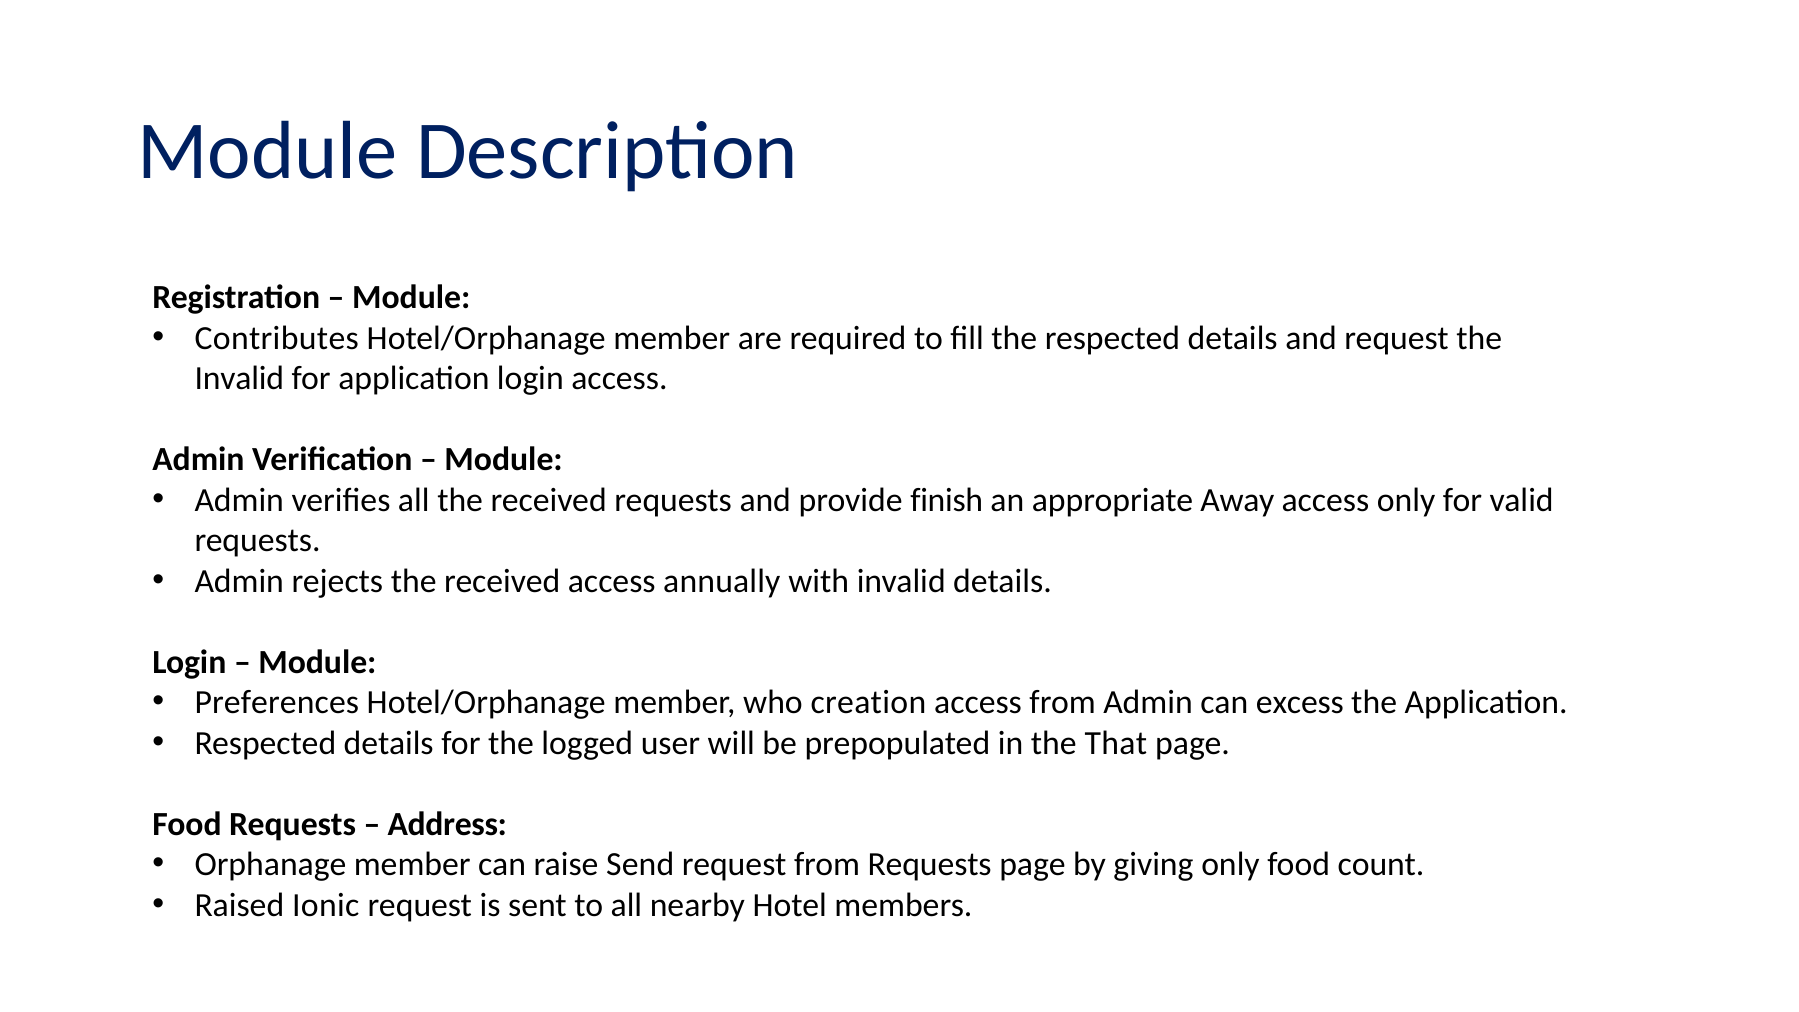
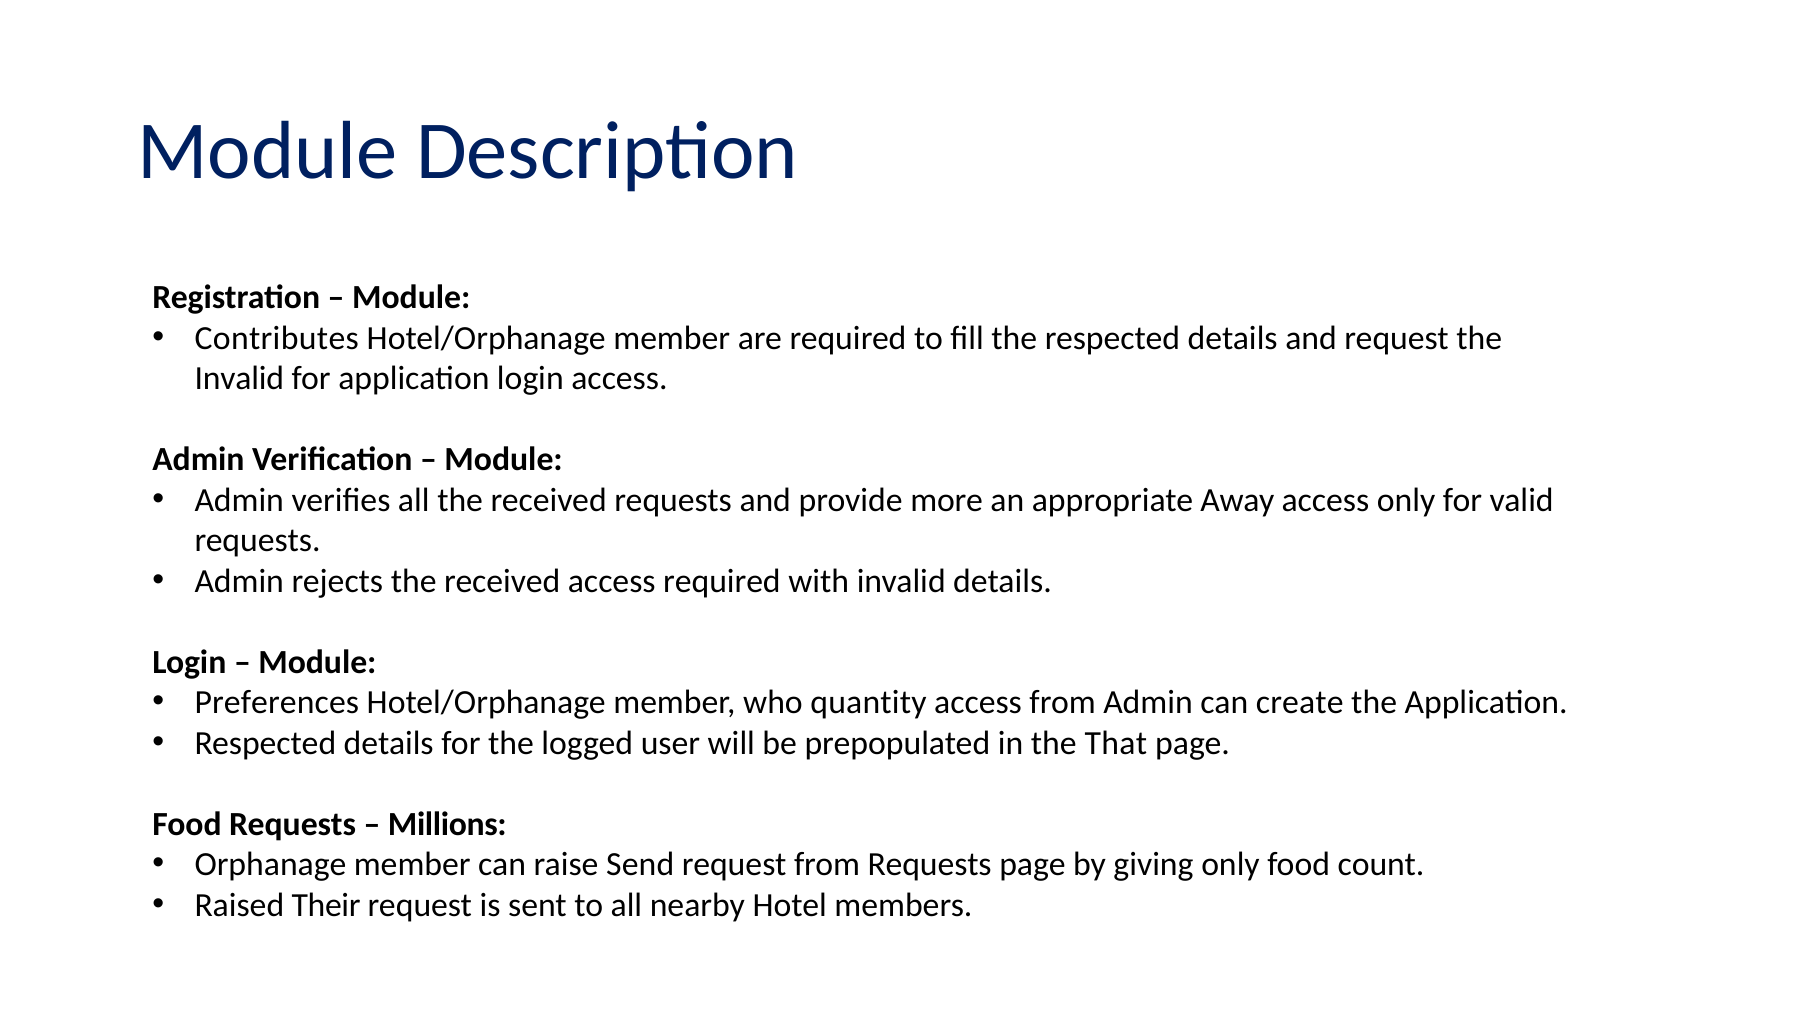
finish: finish -> more
access annually: annually -> required
creation: creation -> quantity
excess: excess -> create
Address: Address -> Millions
Ionic: Ionic -> Their
